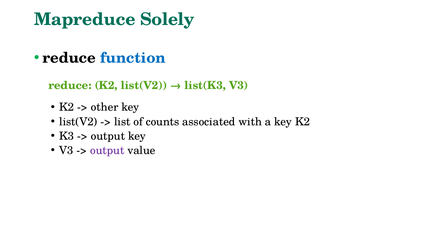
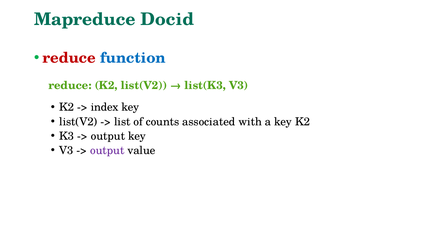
Solely: Solely -> Docid
reduce at (69, 58) colour: black -> red
other: other -> index
